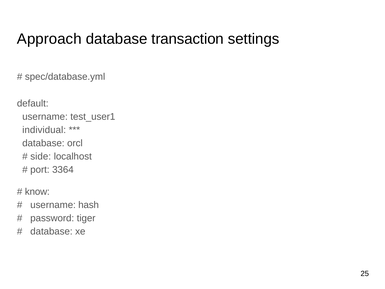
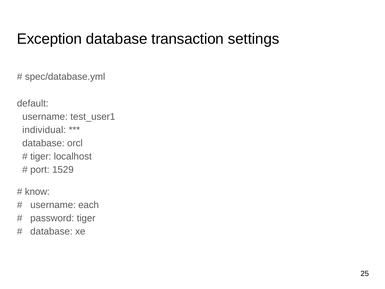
Approach: Approach -> Exception
side at (41, 156): side -> tiger
3364: 3364 -> 1529
hash: hash -> each
